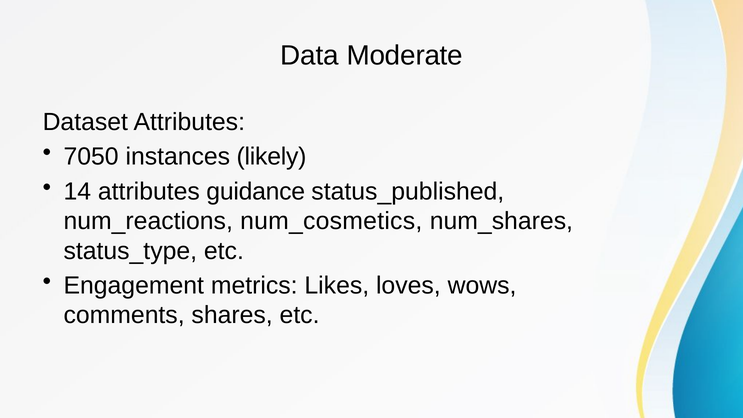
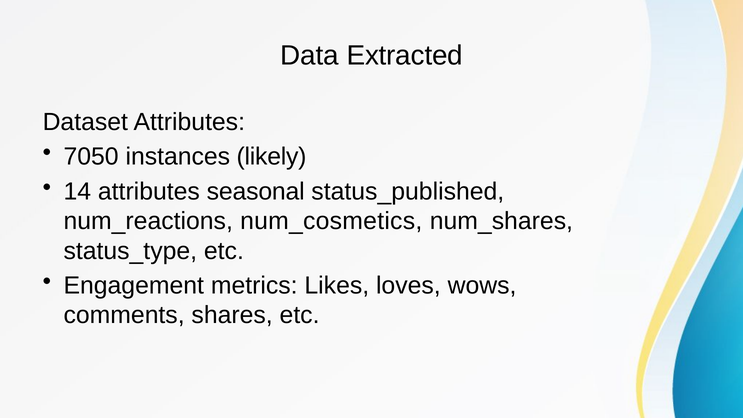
Moderate: Moderate -> Extracted
guidance: guidance -> seasonal
